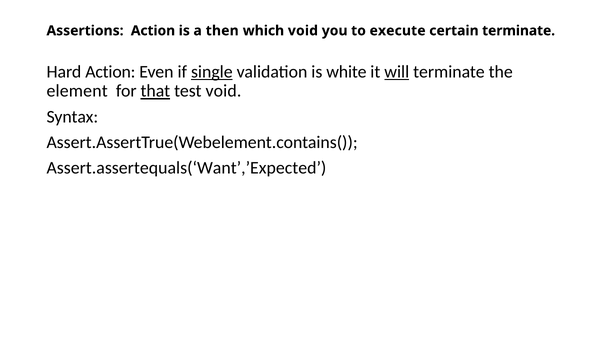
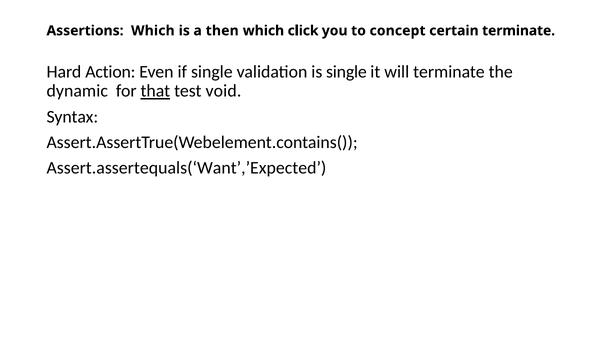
Assertions Action: Action -> Which
which void: void -> click
execute: execute -> concept
single at (212, 72) underline: present -> none
is white: white -> single
will underline: present -> none
element: element -> dynamic
